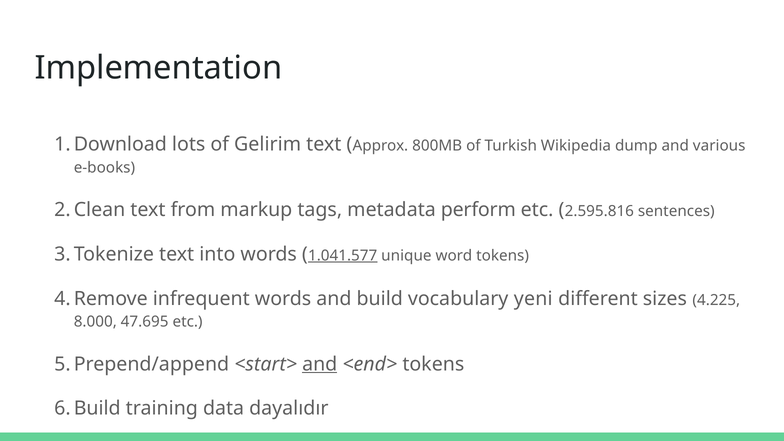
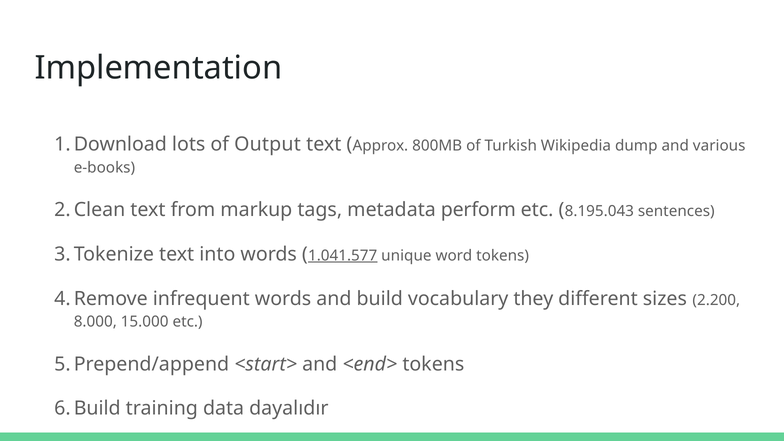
Gelirim: Gelirim -> Output
2.595.816: 2.595.816 -> 8.195.043
yeni: yeni -> they
4.225: 4.225 -> 2.200
47.695: 47.695 -> 15.000
and at (320, 364) underline: present -> none
